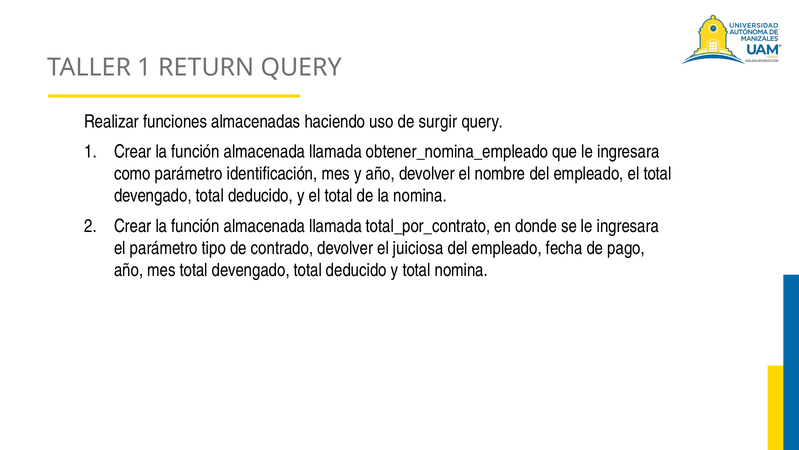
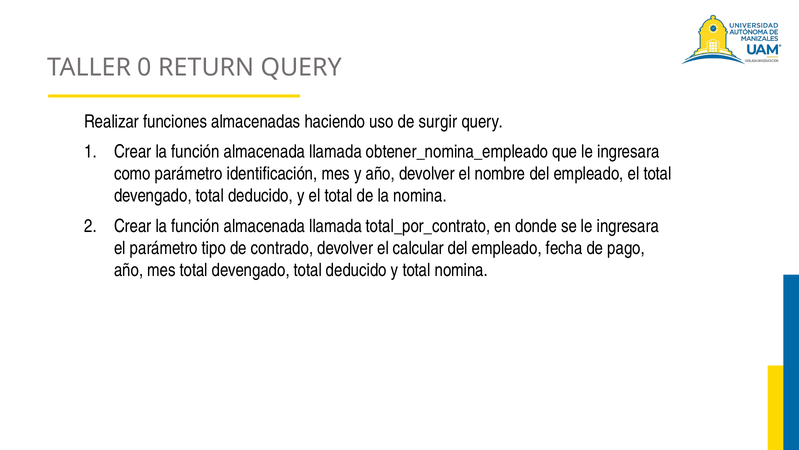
TALLER 1: 1 -> 0
juiciosa: juiciosa -> calcular
